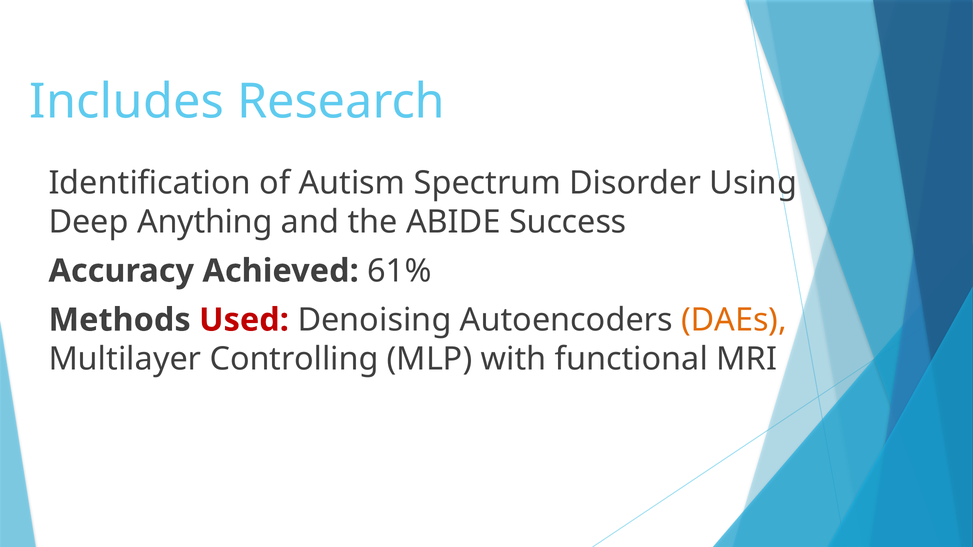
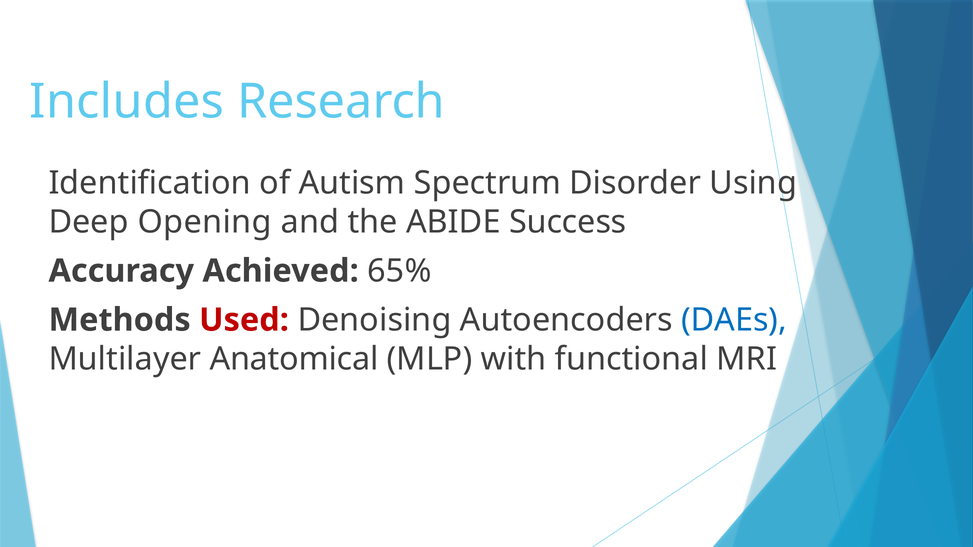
Anything: Anything -> Opening
61%: 61% -> 65%
DAEs colour: orange -> blue
Controlling: Controlling -> Anatomical
